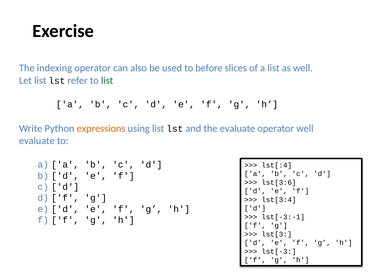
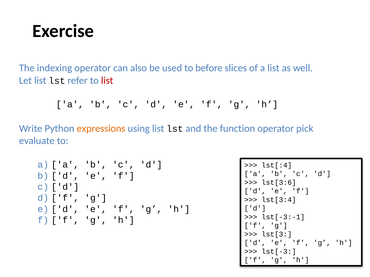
list at (107, 81) colour: green -> red
the evaluate: evaluate -> function
operator well: well -> pick
